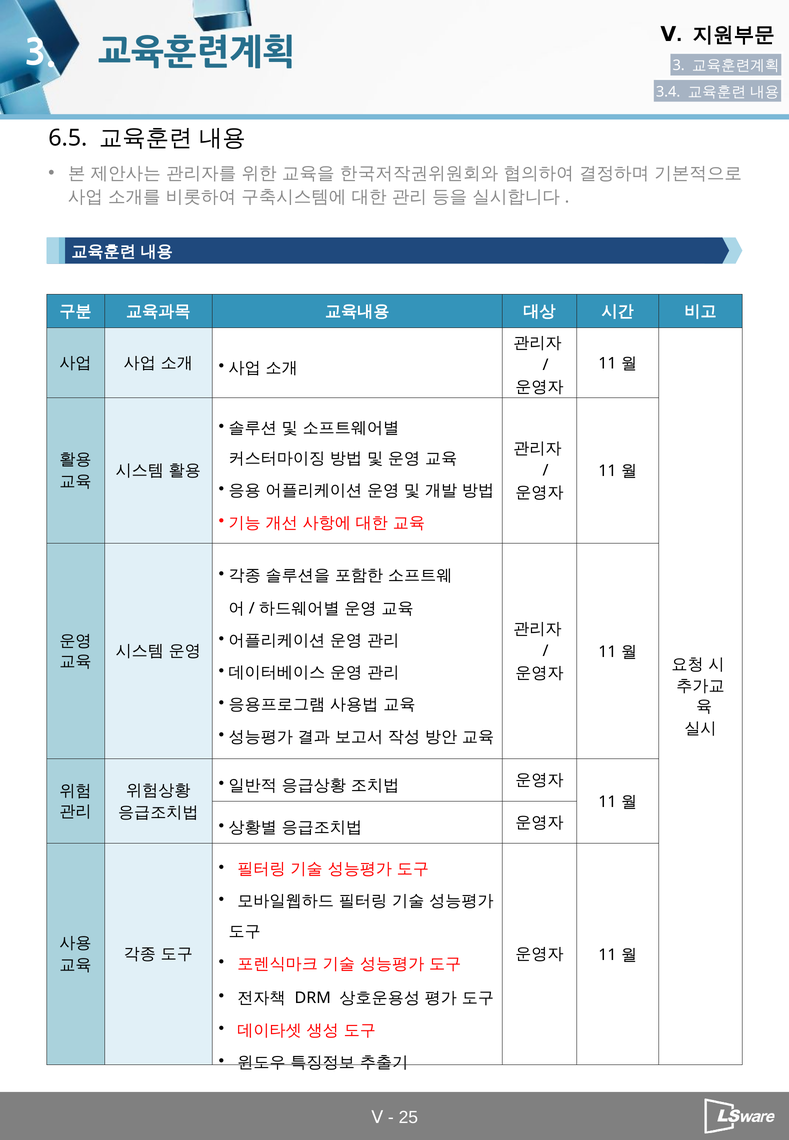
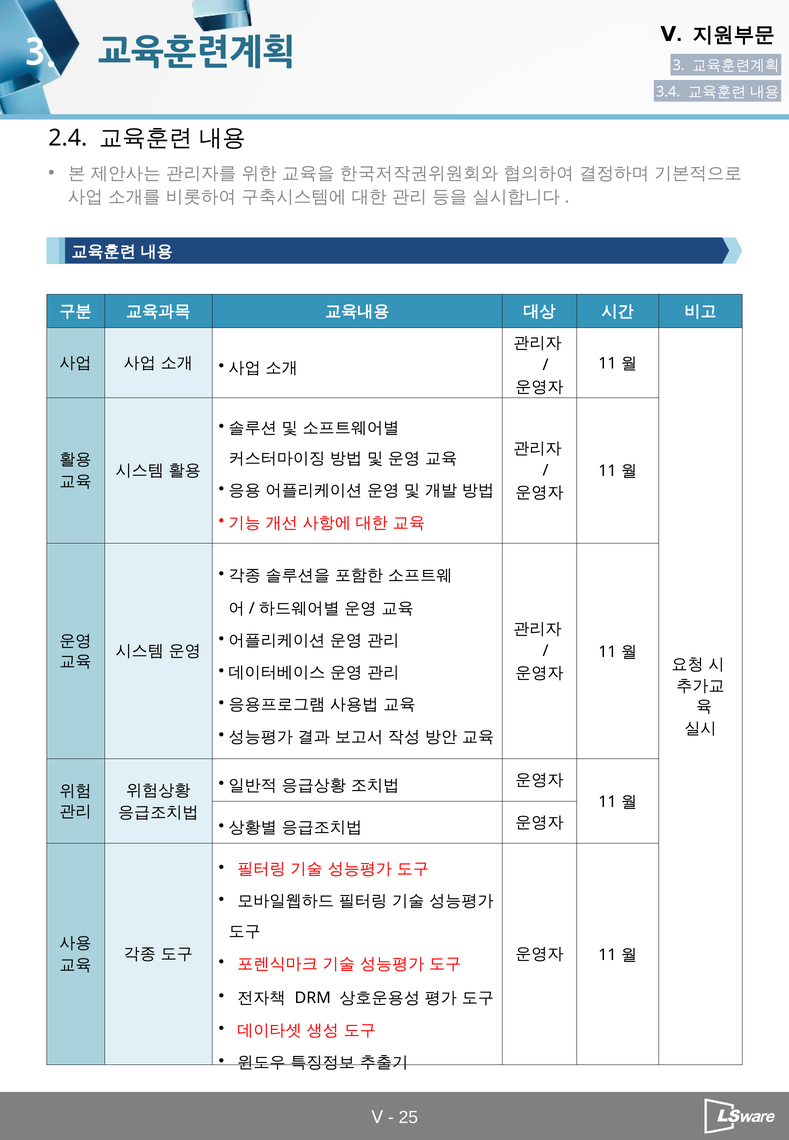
6.5: 6.5 -> 2.4
